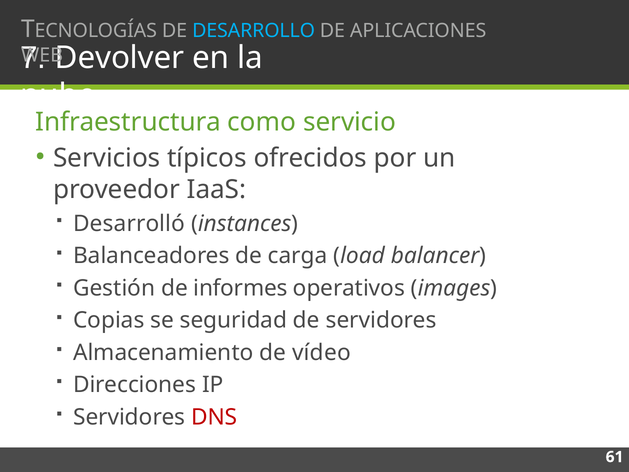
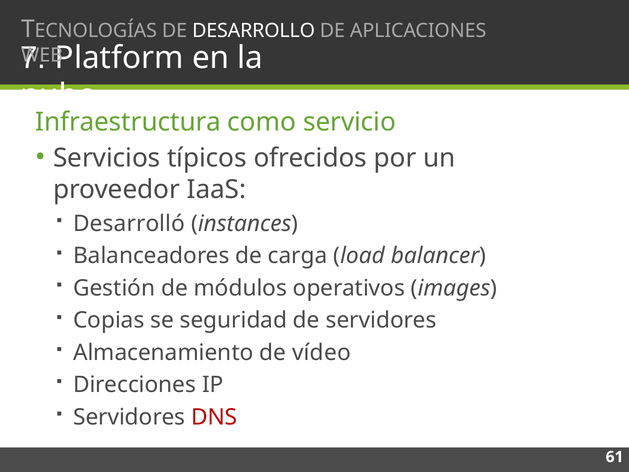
DESARROLLO colour: light blue -> white
Devolver: Devolver -> Platform
informes: informes -> módulos
